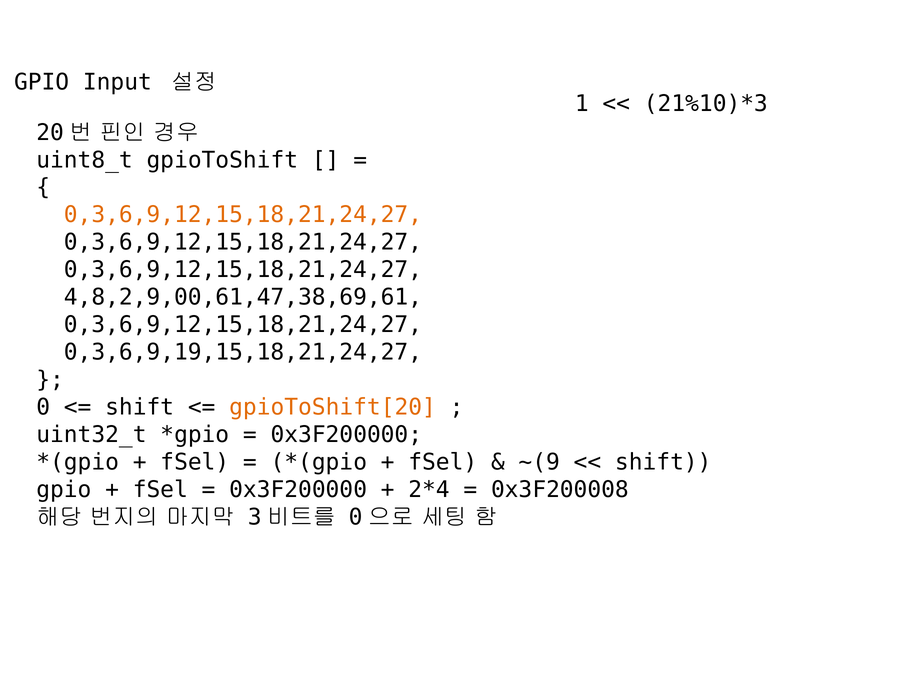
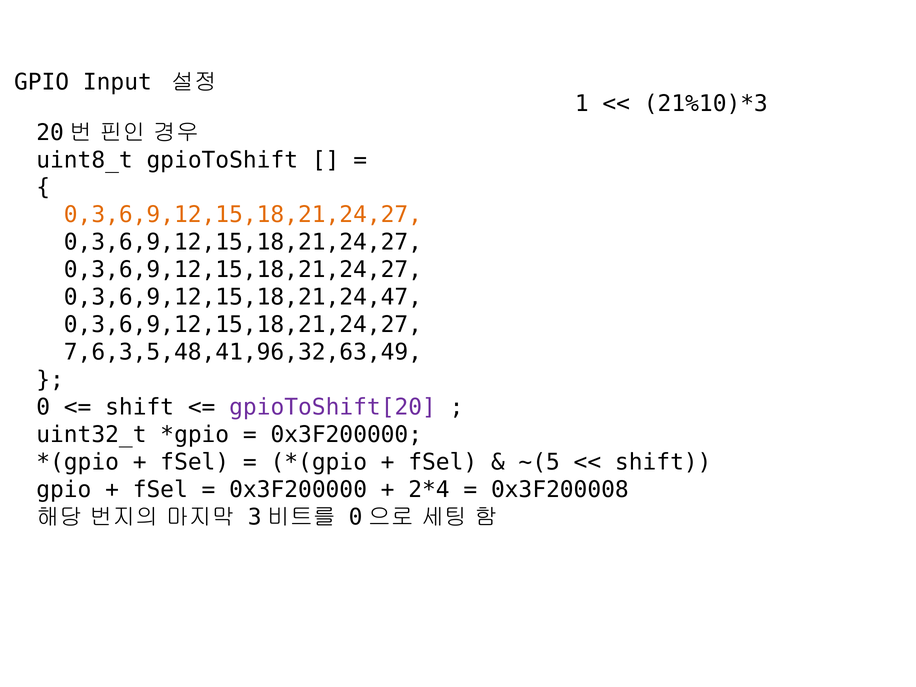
4,8,2,9,00,61,47,38,69,61: 4,8,2,9,00,61,47,38,69,61 -> 0,3,6,9,12,15,18,21,24,47
0,3,6,9,19,15,18,21,24,27: 0,3,6,9,19,15,18,21,24,27 -> 7,6,3,5,48,41,96,32,63,49
gpioToShift[20 colour: orange -> purple
~(9: ~(9 -> ~(5
